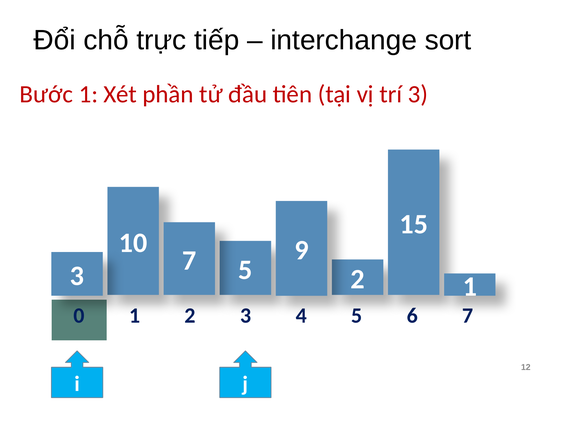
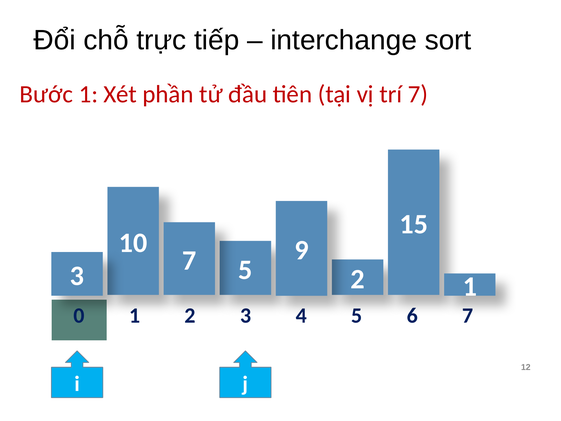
trí 3: 3 -> 7
